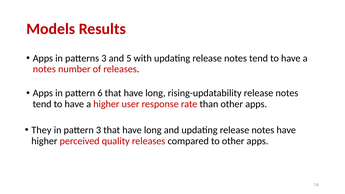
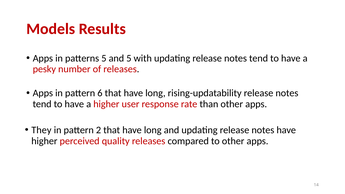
patterns 3: 3 -> 5
notes at (44, 69): notes -> pesky
pattern 3: 3 -> 2
